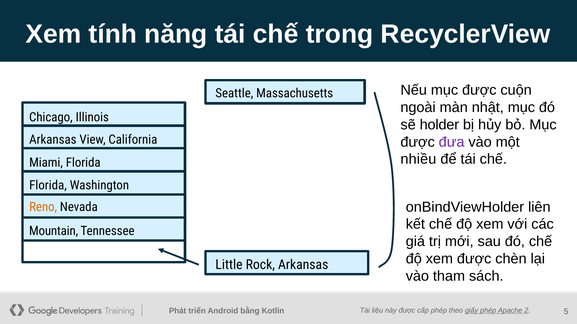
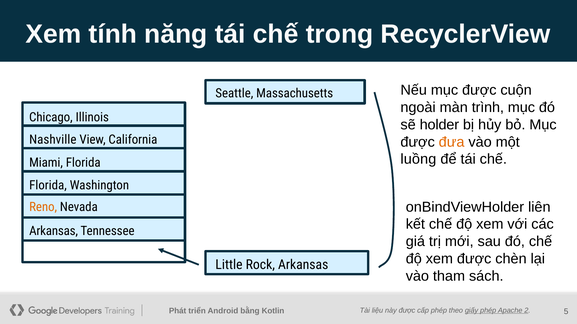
nhật: nhật -> trình
Arkansas at (53, 140): Arkansas -> Nashville
đưa colour: purple -> orange
nhiều: nhiều -> luồng
Mountain at (54, 231): Mountain -> Arkansas
